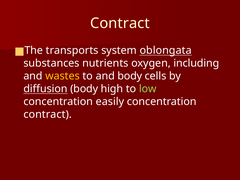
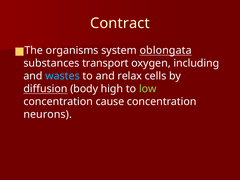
transports: transports -> organisms
nutrients: nutrients -> transport
wastes colour: yellow -> light blue
and body: body -> relax
easily: easily -> cause
contract at (48, 114): contract -> neurons
